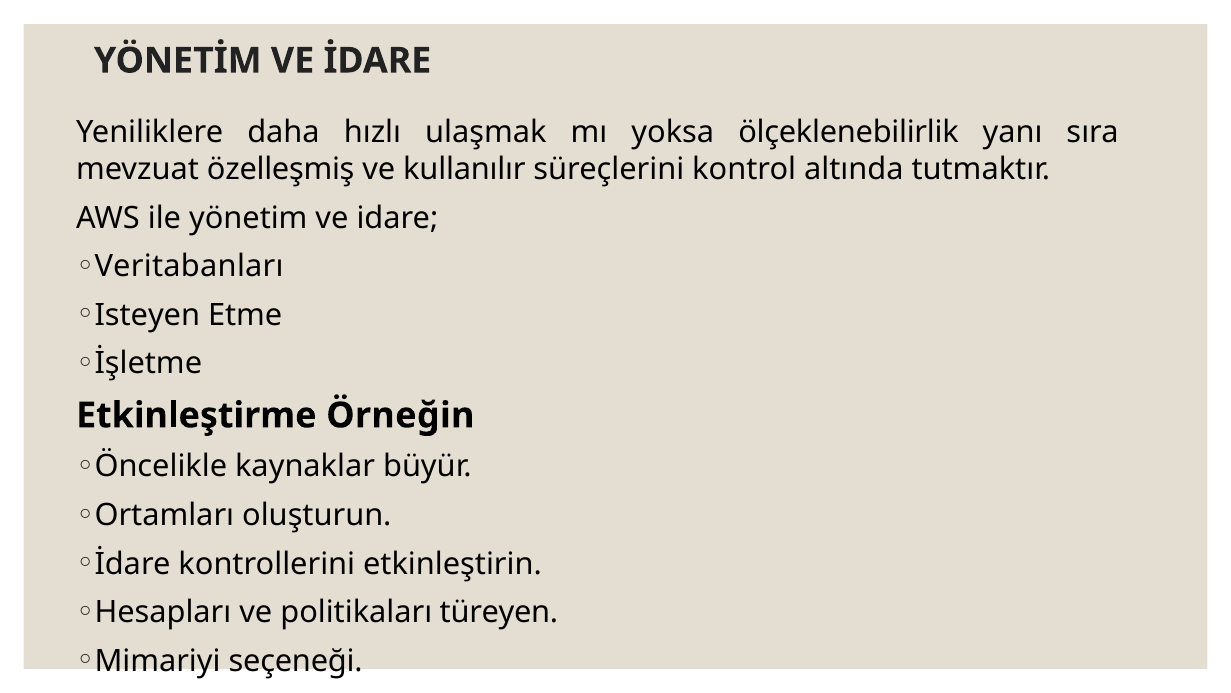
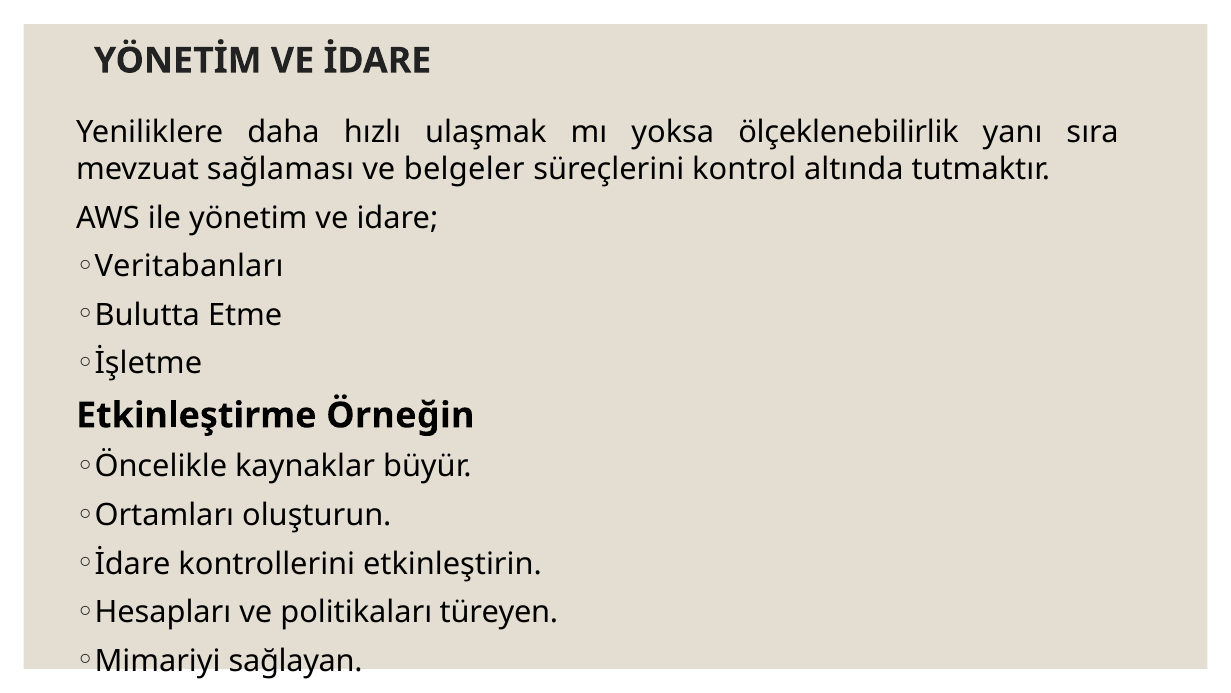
özelleşmiş: özelleşmiş -> sağlaması
kullanılır: kullanılır -> belgeler
Isteyen: Isteyen -> Bulutta
seçeneği: seçeneği -> sağlayan
